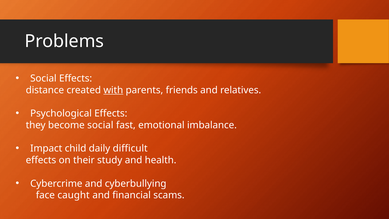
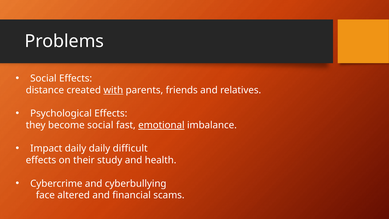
emotional underline: none -> present
Impact child: child -> daily
caught: caught -> altered
